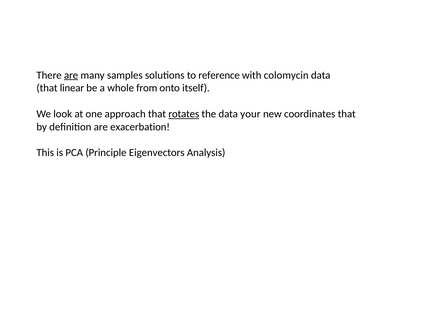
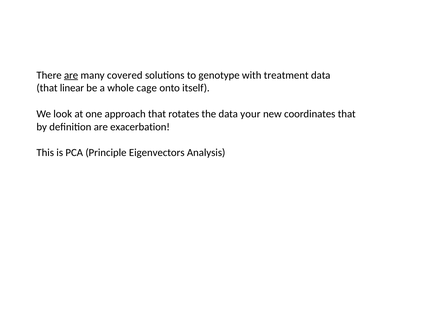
samples: samples -> covered
reference: reference -> genotype
colomycin: colomycin -> treatment
from: from -> cage
rotates underline: present -> none
